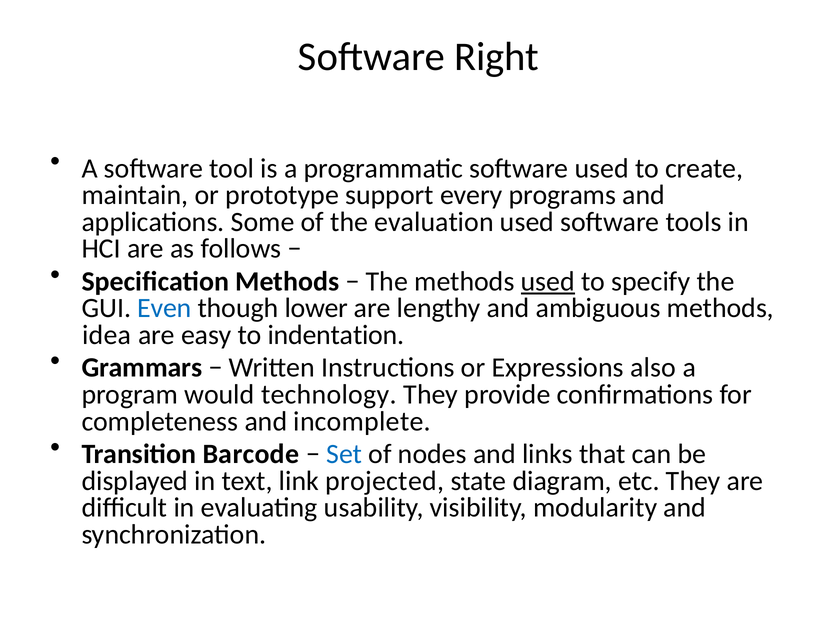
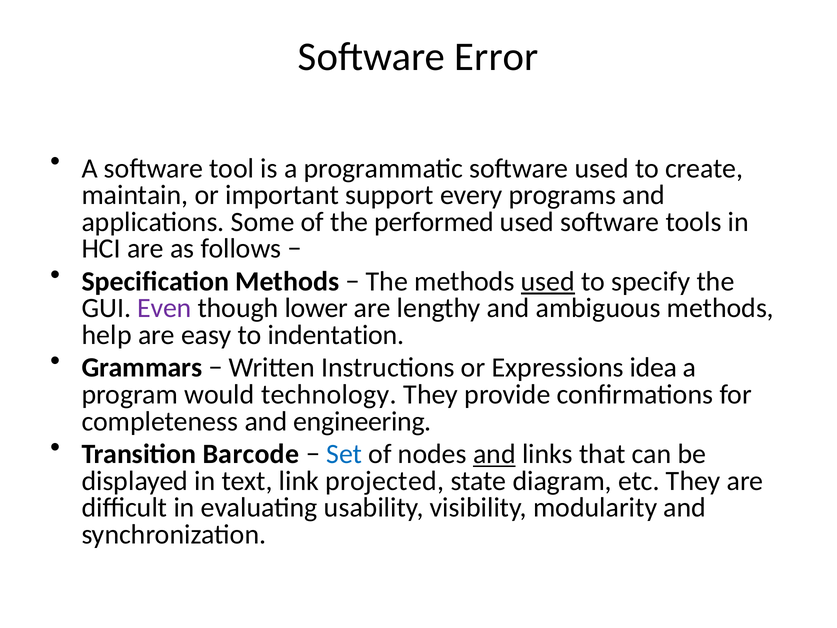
Right: Right -> Error
prototype: prototype -> important
evaluation: evaluation -> performed
Even colour: blue -> purple
idea: idea -> help
also: also -> idea
incomplete: incomplete -> engineering
and at (494, 454) underline: none -> present
